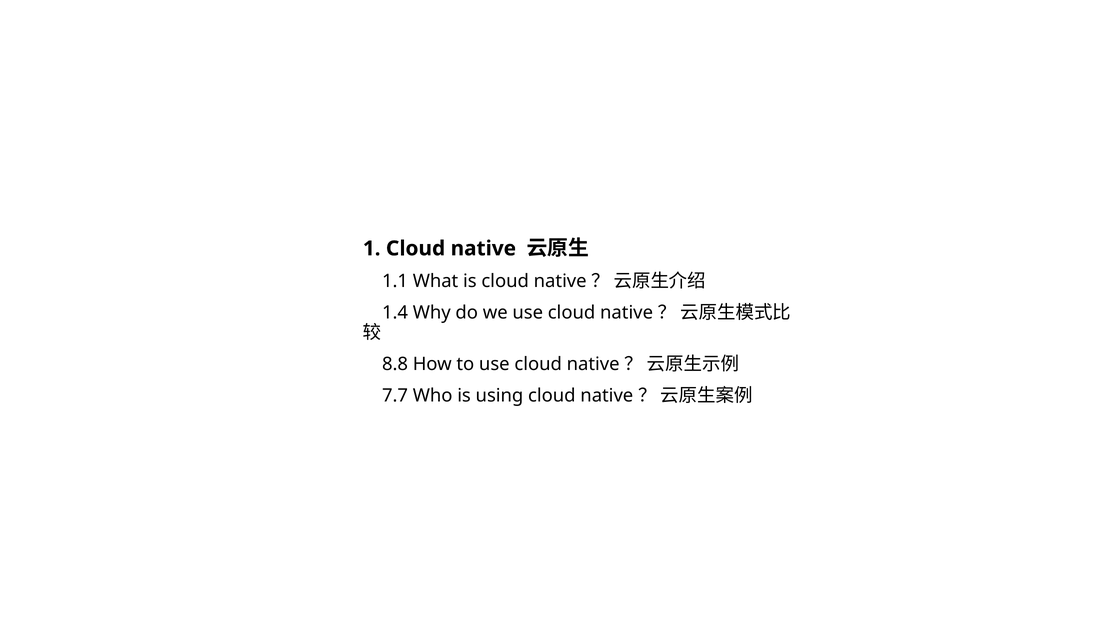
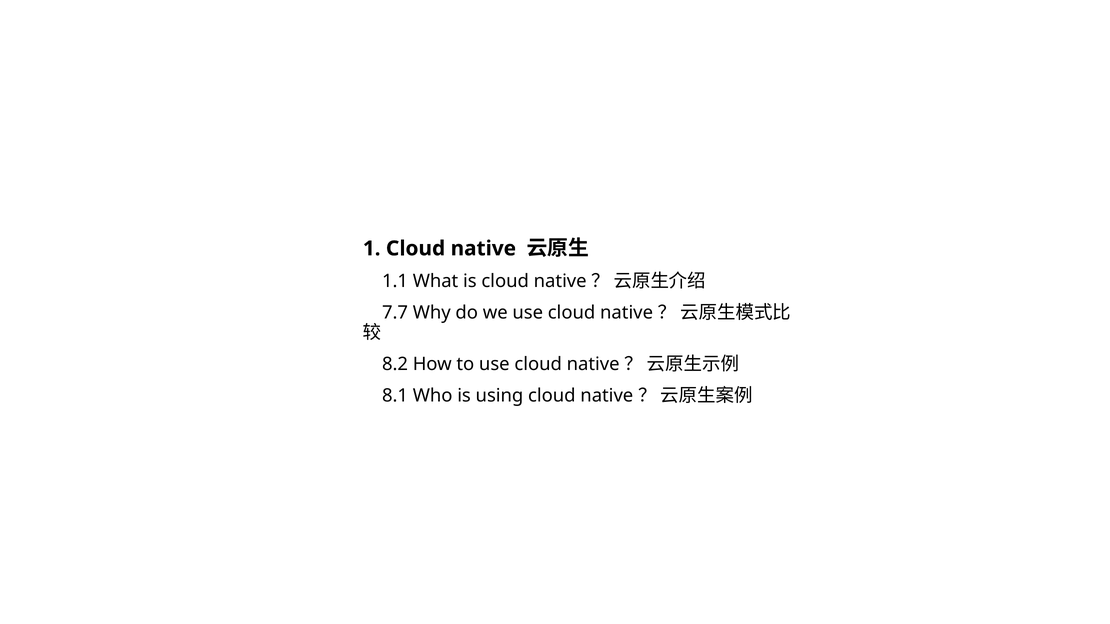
1.4: 1.4 -> 7.7
8.8: 8.8 -> 8.2
7.7: 7.7 -> 8.1
